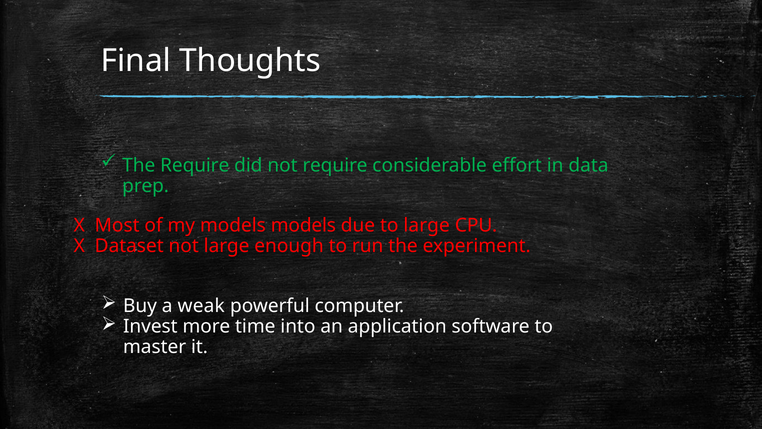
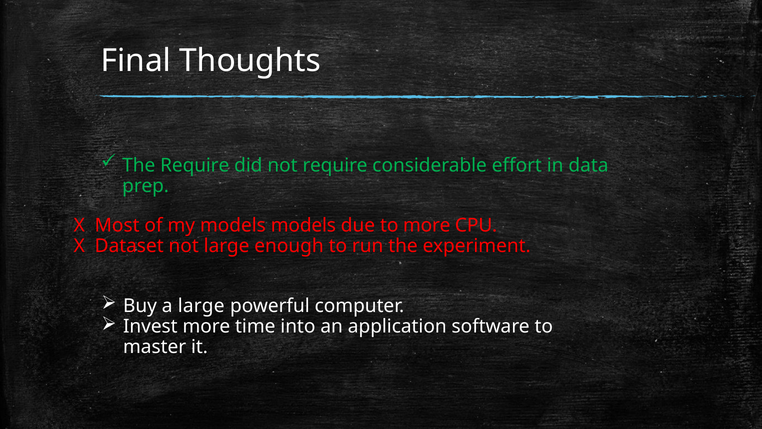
to large: large -> more
a weak: weak -> large
